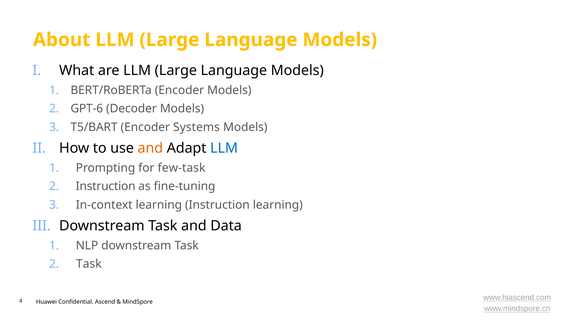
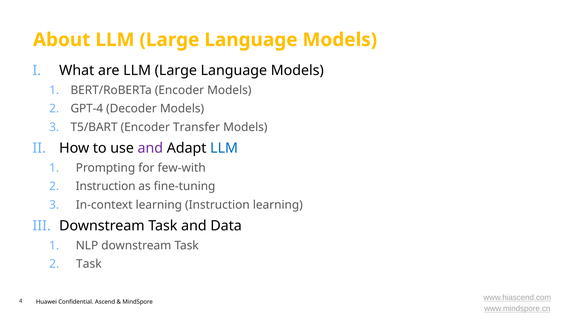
GPT-6: GPT-6 -> GPT-4
Systems: Systems -> Transfer
and at (150, 148) colour: orange -> purple
few-task: few-task -> few-with
